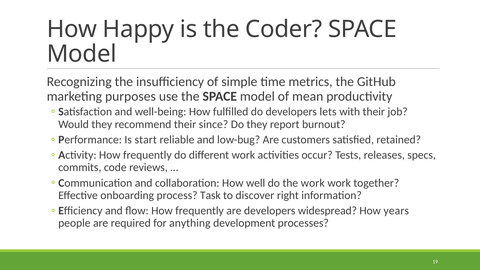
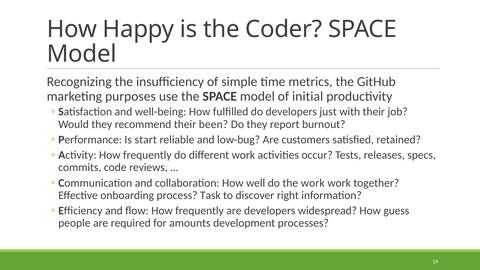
mean: mean -> initial
lets: lets -> just
since: since -> been
years: years -> guess
anything: anything -> amounts
